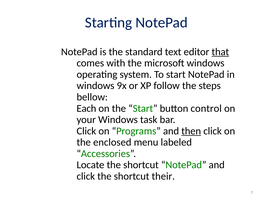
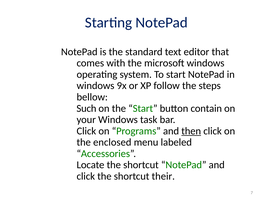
that underline: present -> none
Each: Each -> Such
control: control -> contain
